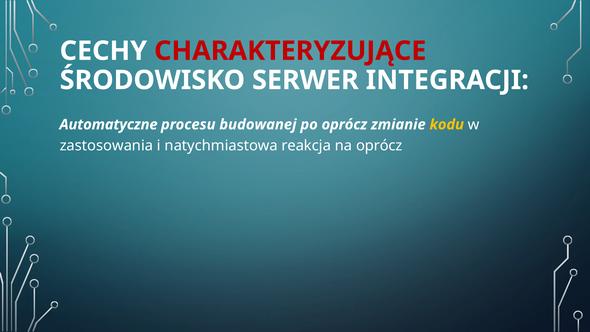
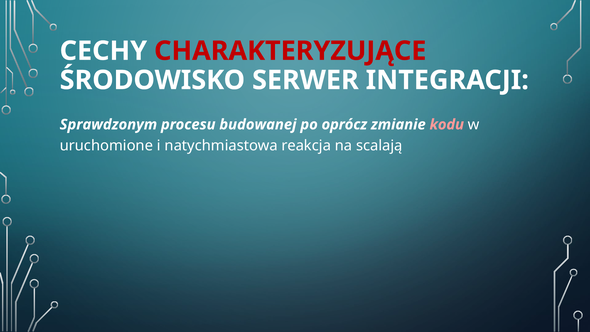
Automatyczne: Automatyczne -> Sprawdzonym
kodu colour: yellow -> pink
zastosowania: zastosowania -> uruchomione
na oprócz: oprócz -> scalają
